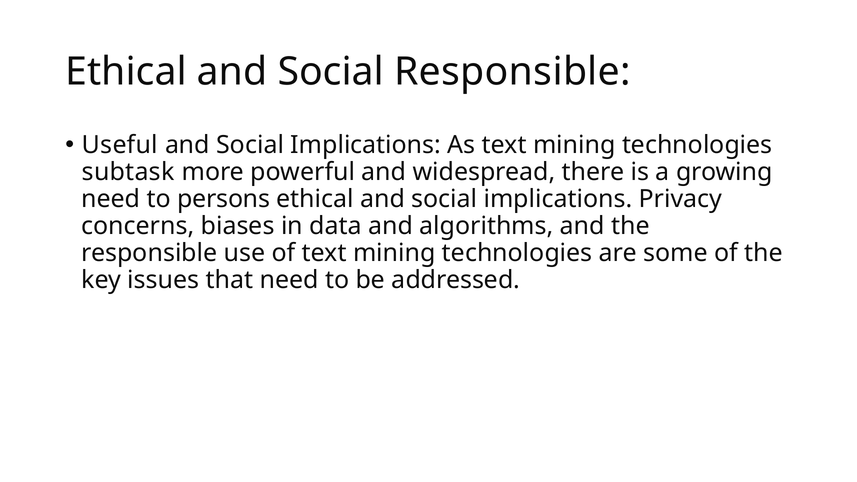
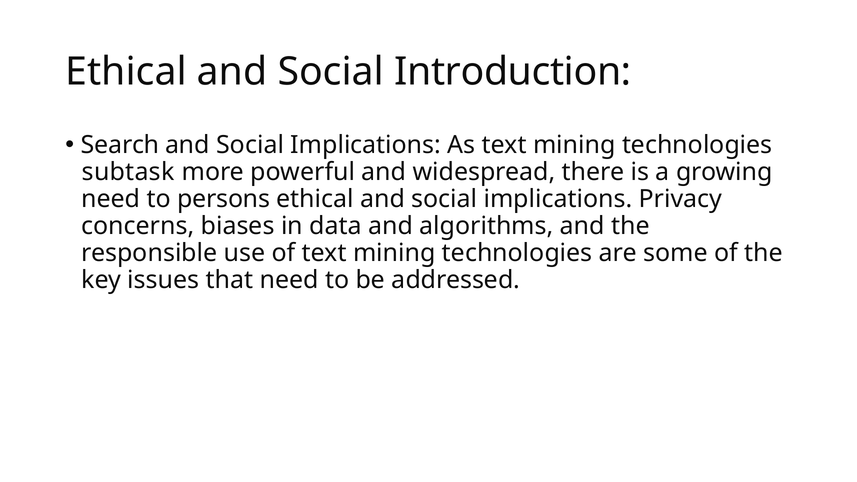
Social Responsible: Responsible -> Introduction
Useful: Useful -> Search
